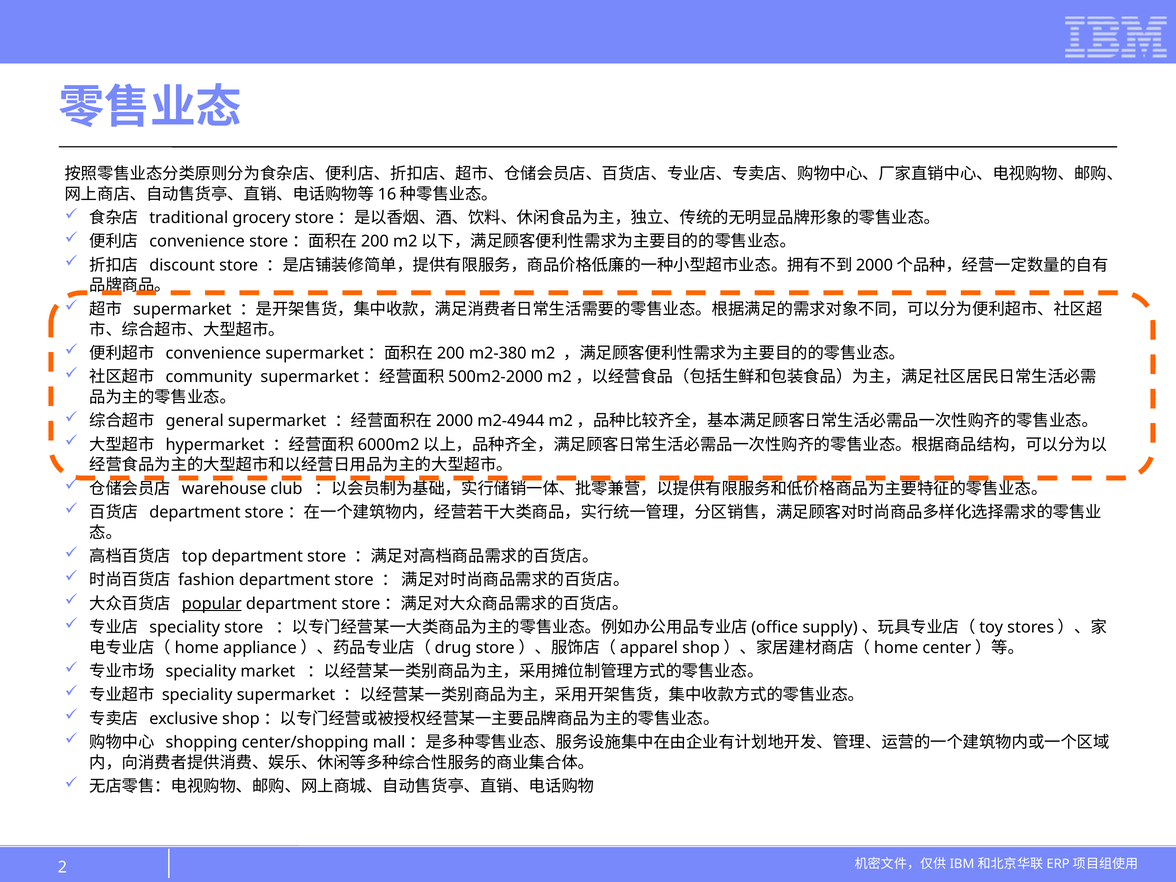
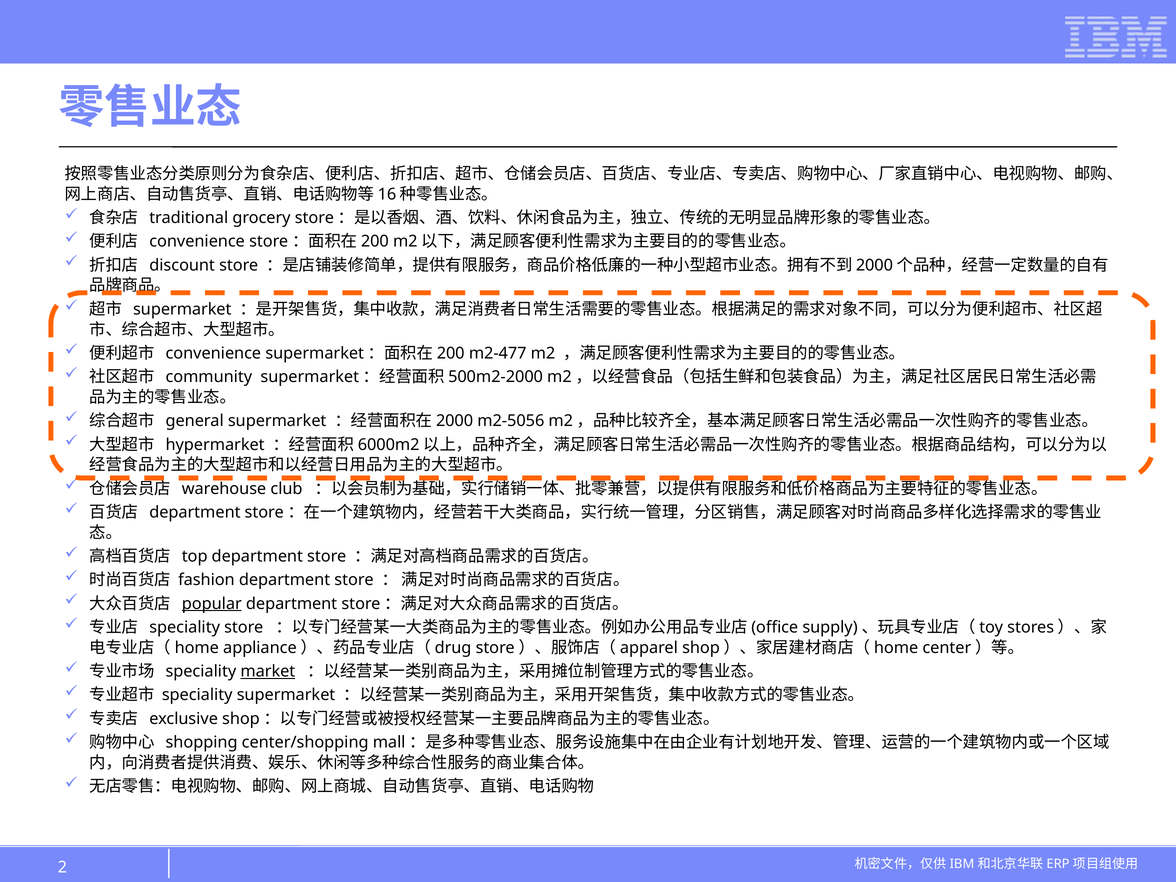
m2-380: m2-380 -> m2-477
m2-4944: m2-4944 -> m2-5056
market underline: none -> present
